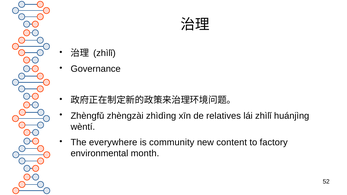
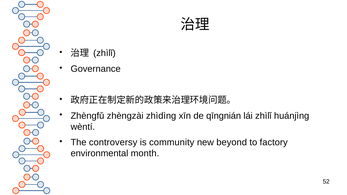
relatives: relatives -> qīngnián
everywhere: everywhere -> controversy
content: content -> beyond
